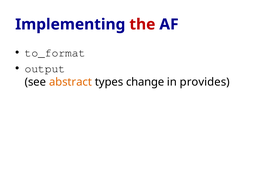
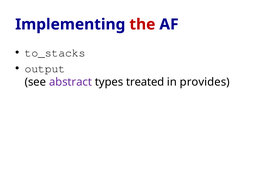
to_format: to_format -> to_stacks
abstract colour: orange -> purple
change: change -> treated
